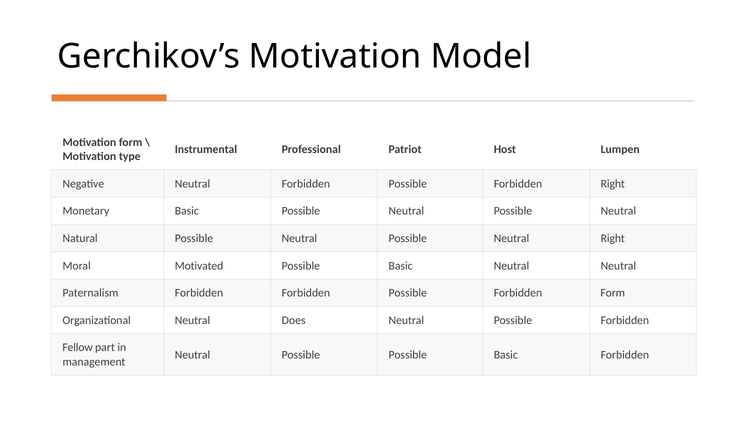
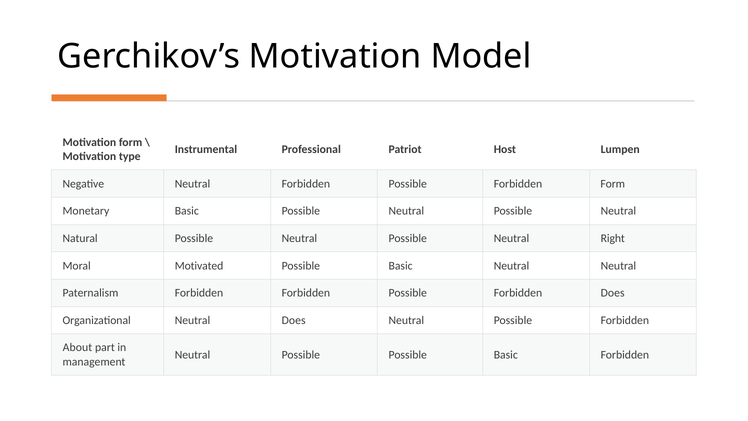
Forbidden Right: Right -> Form
Forbidden Form: Form -> Does
Fellow: Fellow -> About
